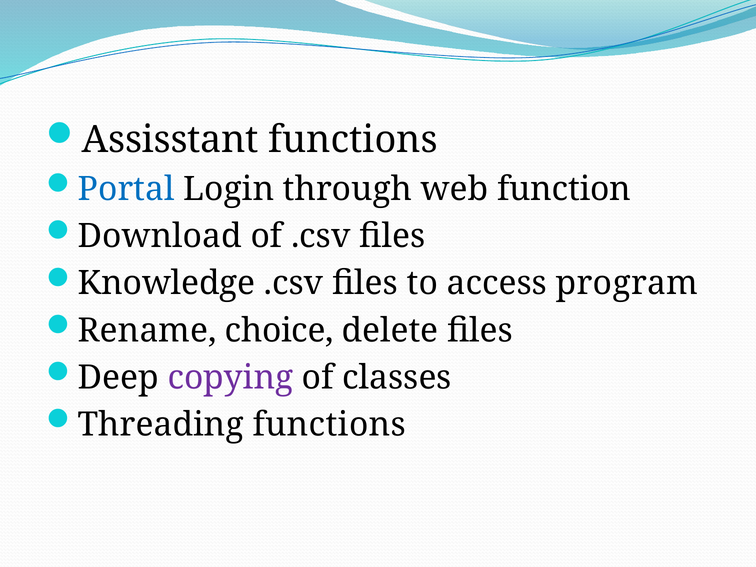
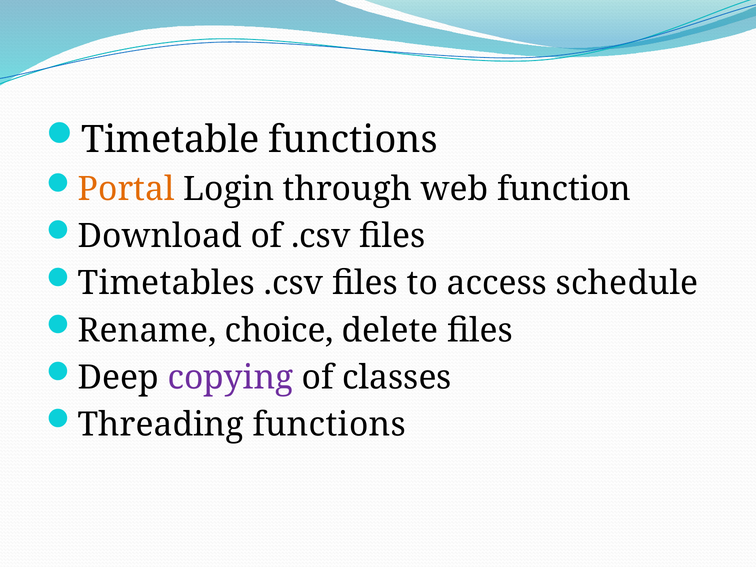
Assisstant: Assisstant -> Timetable
Portal colour: blue -> orange
Knowledge: Knowledge -> Timetables
program: program -> schedule
